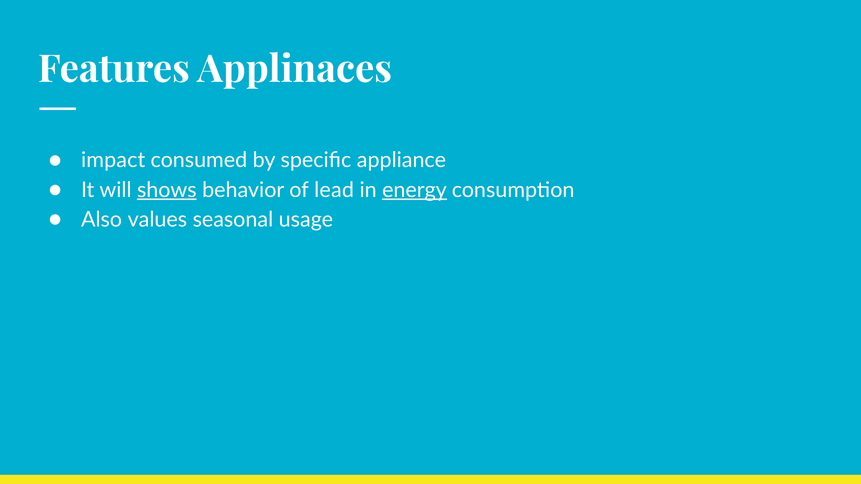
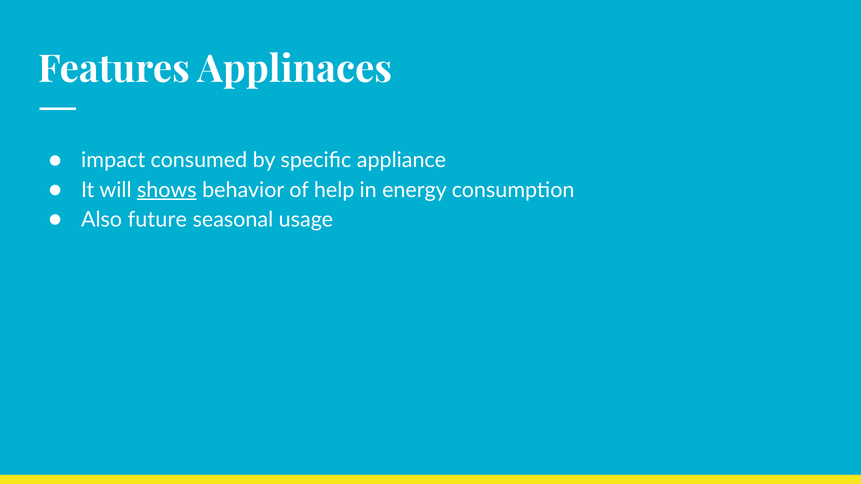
lead: lead -> help
energy underline: present -> none
values: values -> future
